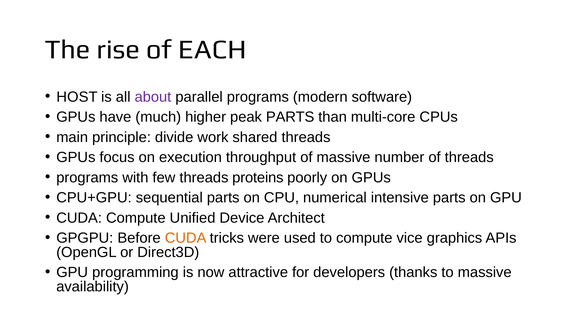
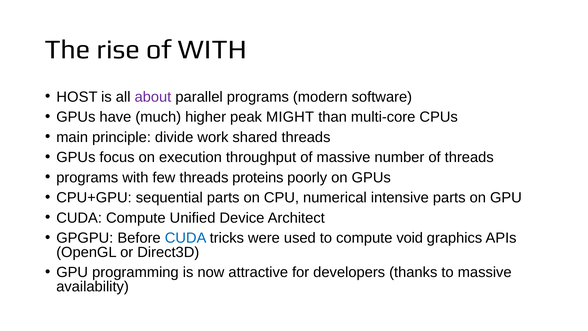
of EACH: EACH -> WITH
peak PARTS: PARTS -> MIGHT
CUDA at (186, 238) colour: orange -> blue
vice: vice -> void
